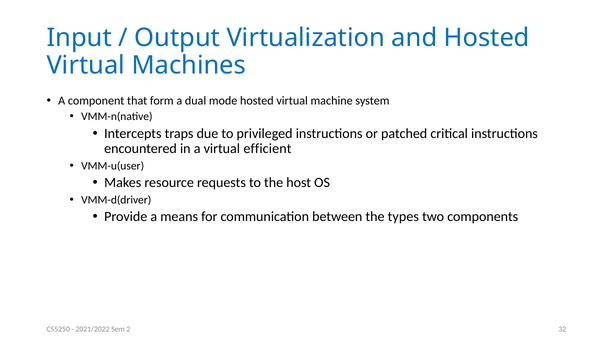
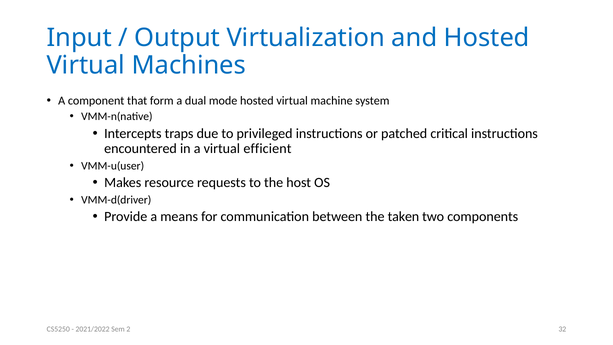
types: types -> taken
